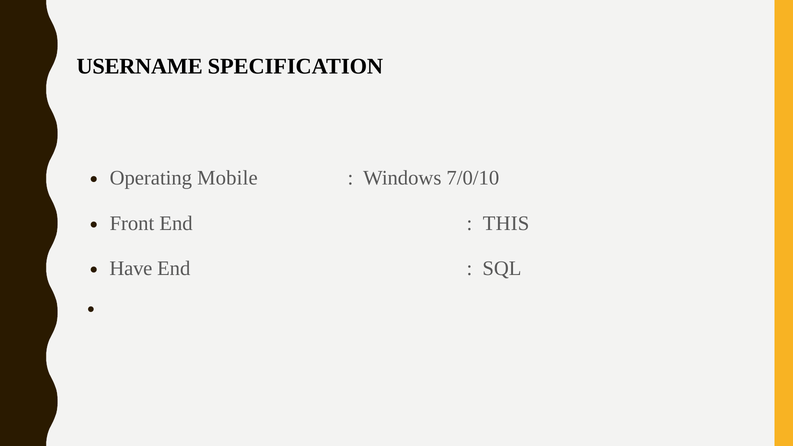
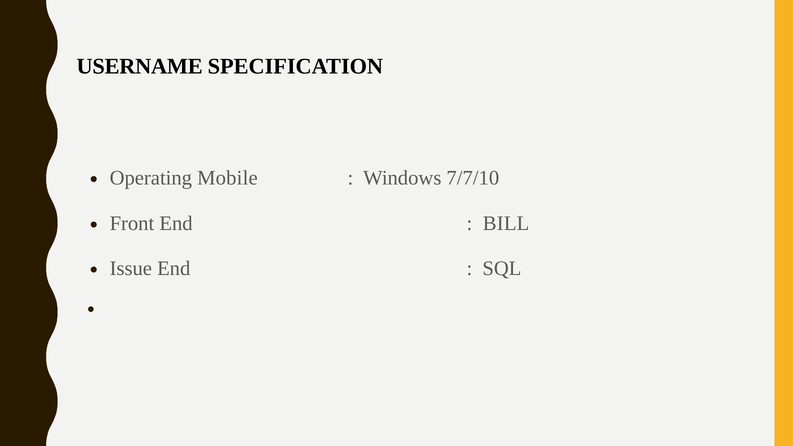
7/0/10: 7/0/10 -> 7/7/10
THIS: THIS -> BILL
Have: Have -> Issue
